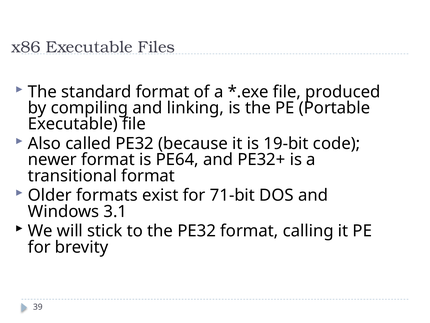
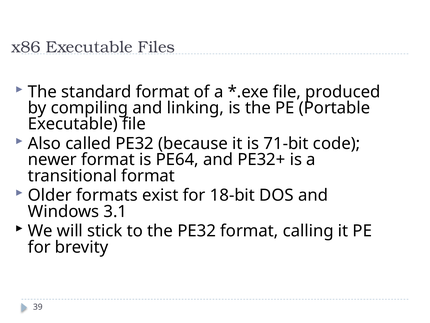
19-bit: 19-bit -> 71-bit
71-bit: 71-bit -> 18-bit
